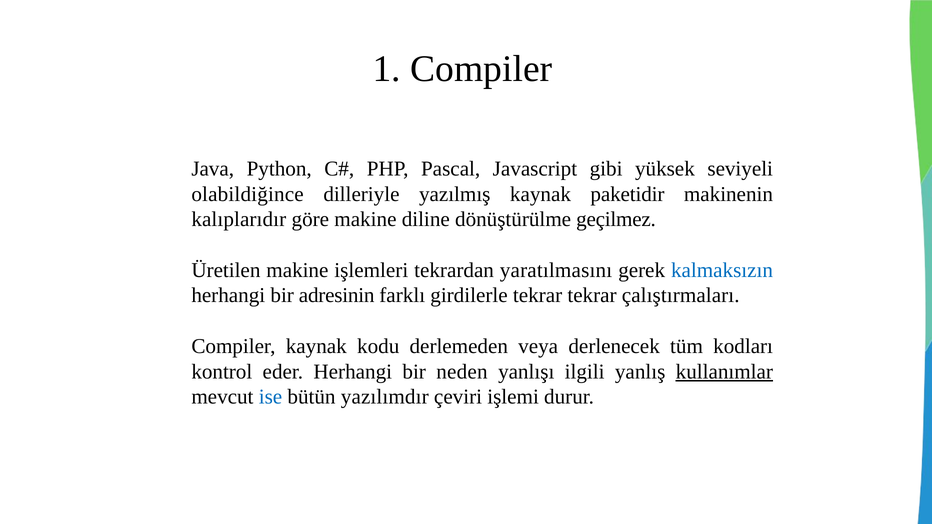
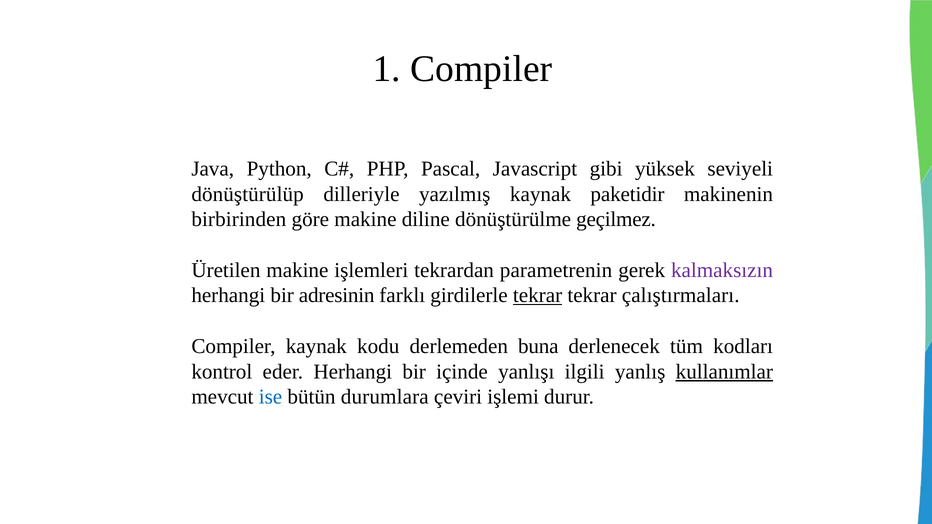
olabildiğince: olabildiğince -> dönüştürülüp
kalıplarıdır: kalıplarıdır -> birbirinden
yaratılmasını: yaratılmasını -> parametrenin
kalmaksızın colour: blue -> purple
tekrar at (538, 296) underline: none -> present
veya: veya -> buna
neden: neden -> içinde
yazılımdır: yazılımdır -> durumlara
